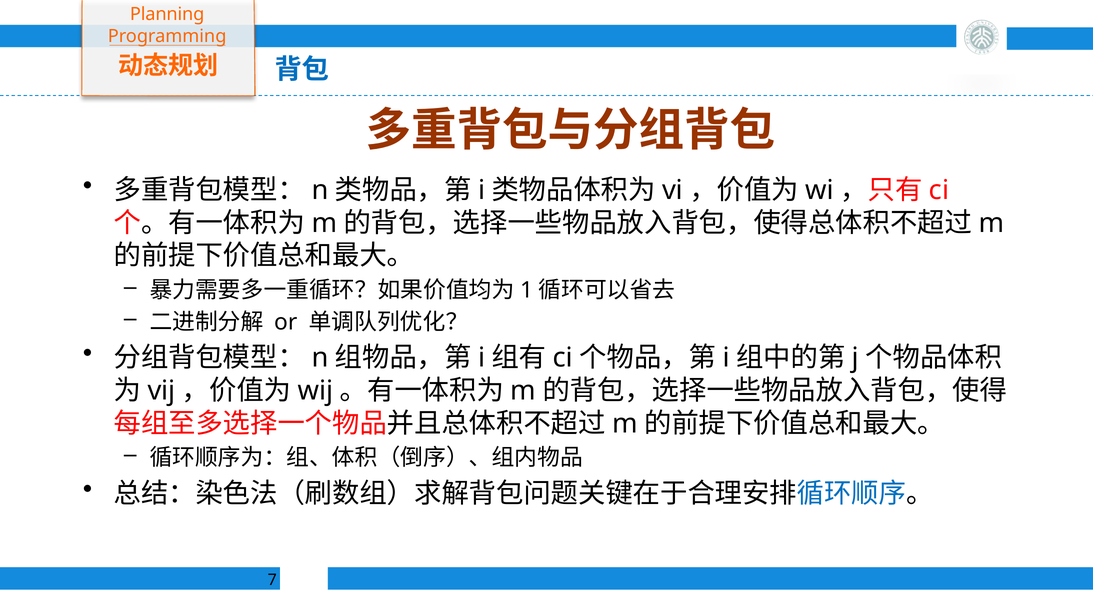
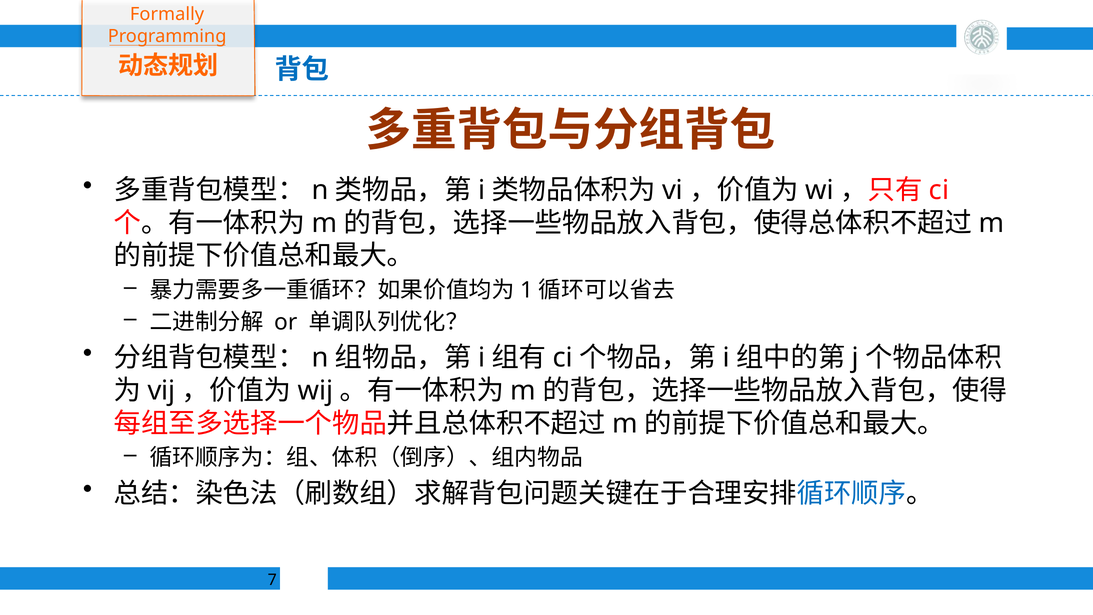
Planning: Planning -> Formally
